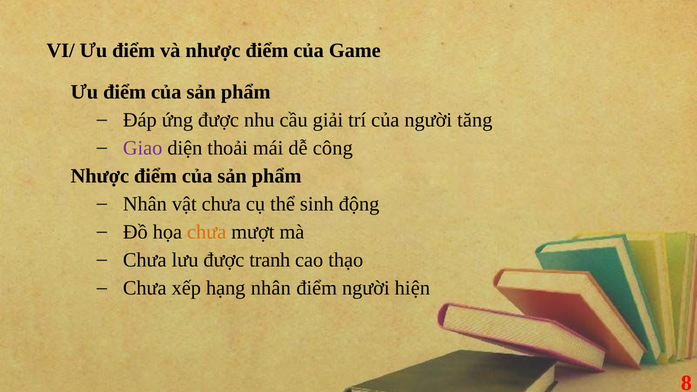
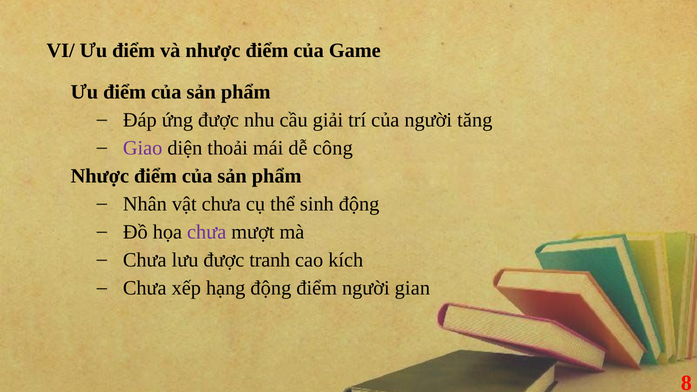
chưa at (207, 232) colour: orange -> purple
thạo: thạo -> kích
hạng nhân: nhân -> động
hiện: hiện -> gian
